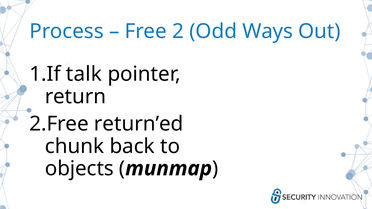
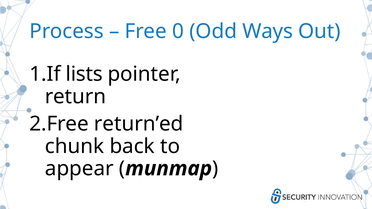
2: 2 -> 0
talk: talk -> lists
objects: objects -> appear
